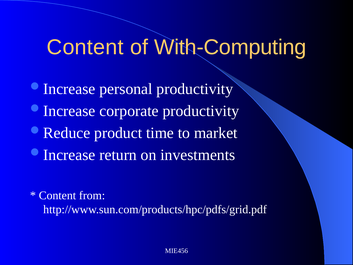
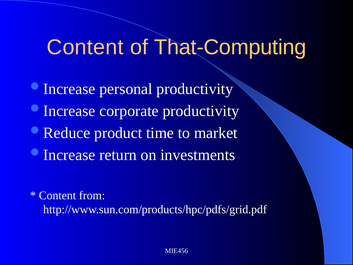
With-Computing: With-Computing -> That-Computing
